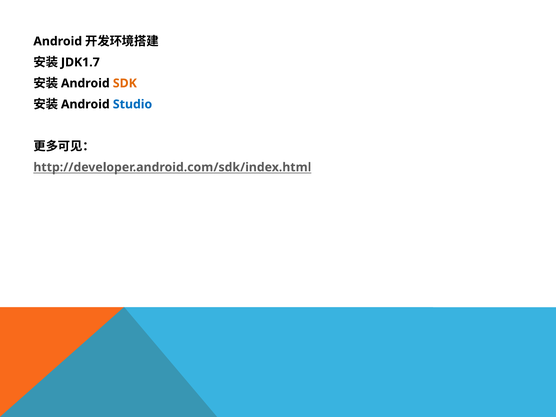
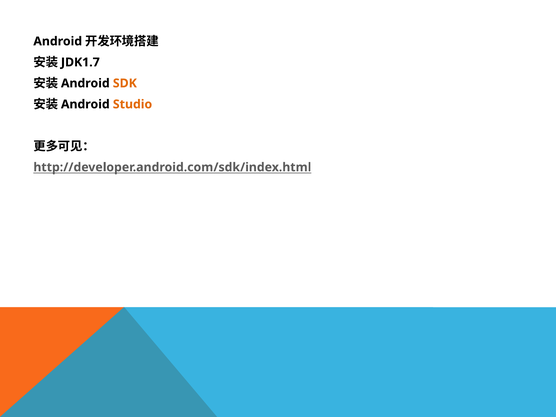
Studio colour: blue -> orange
